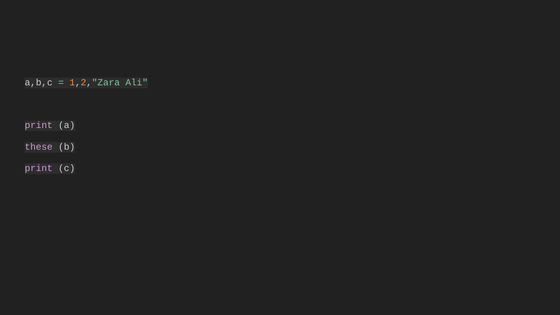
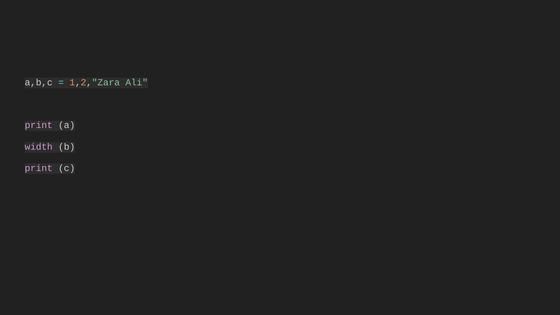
these: these -> width
